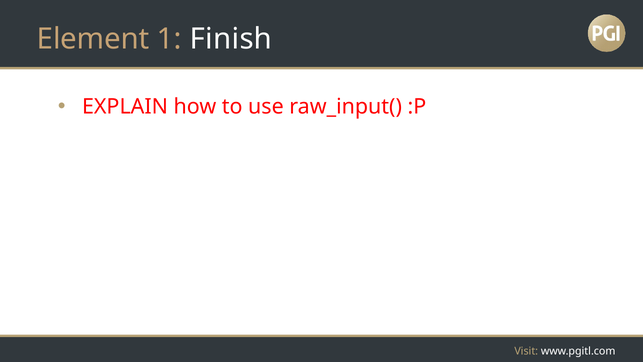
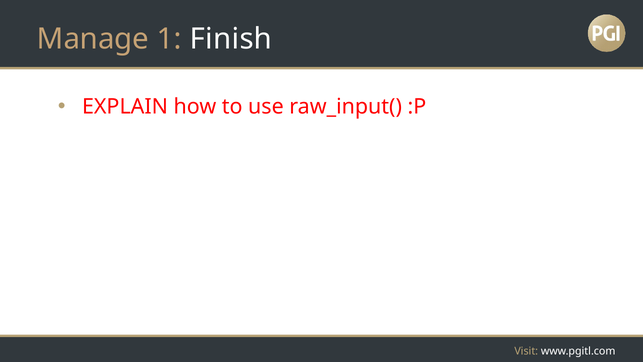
Element: Element -> Manage
